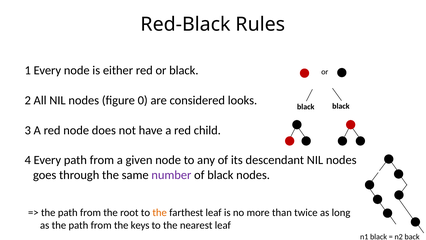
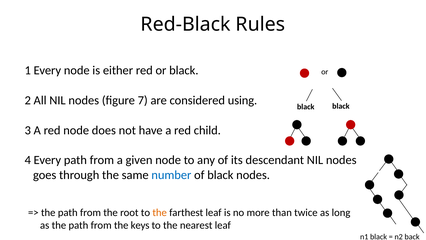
0: 0 -> 7
looks: looks -> using
number colour: purple -> blue
